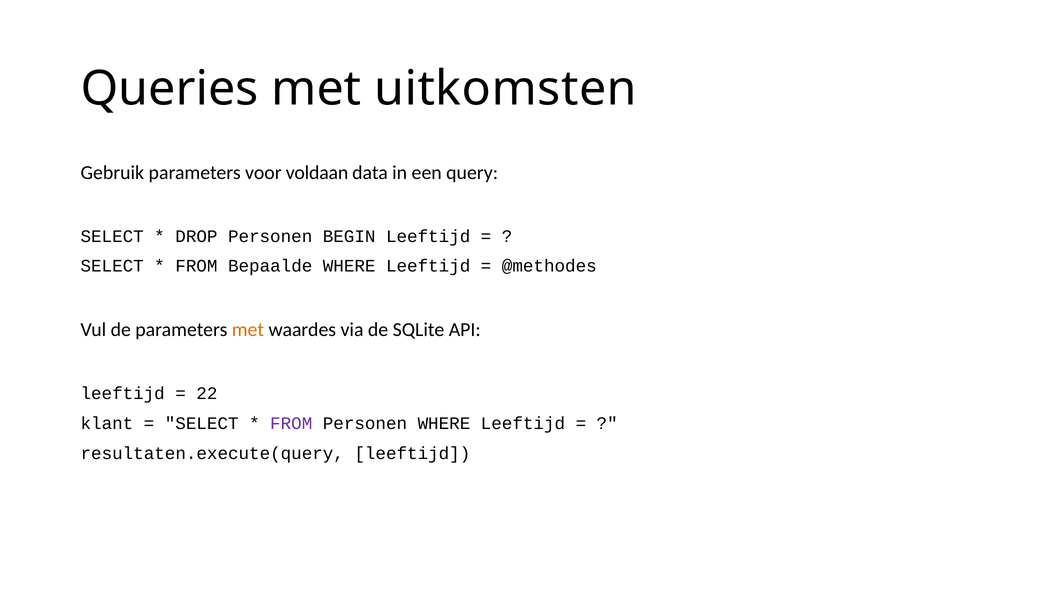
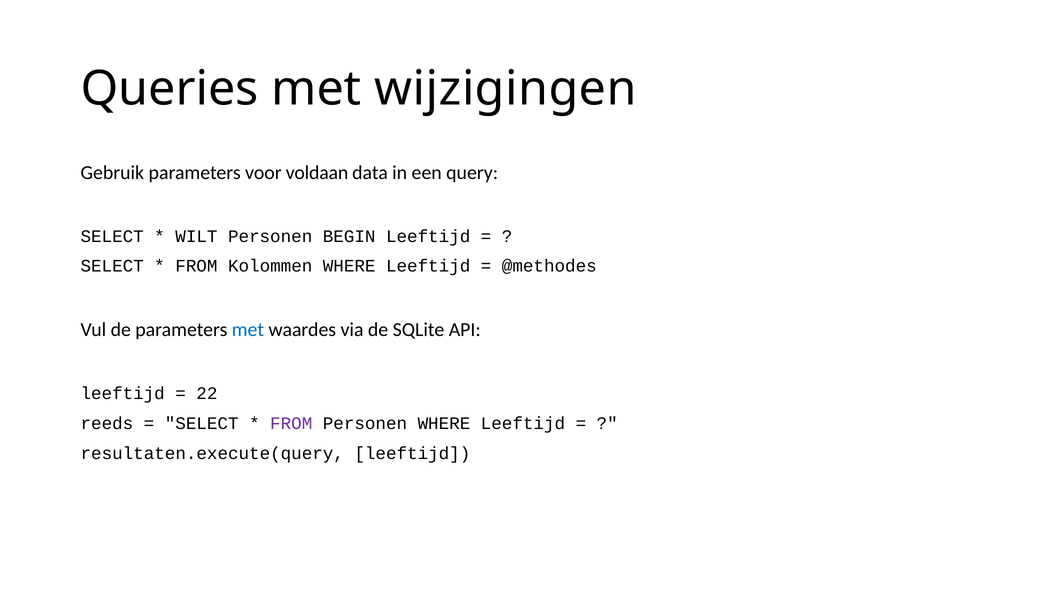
uitkomsten: uitkomsten -> wijzigingen
DROP: DROP -> WILT
Bepaalde: Bepaalde -> Kolommen
met at (248, 330) colour: orange -> blue
klant: klant -> reeds
